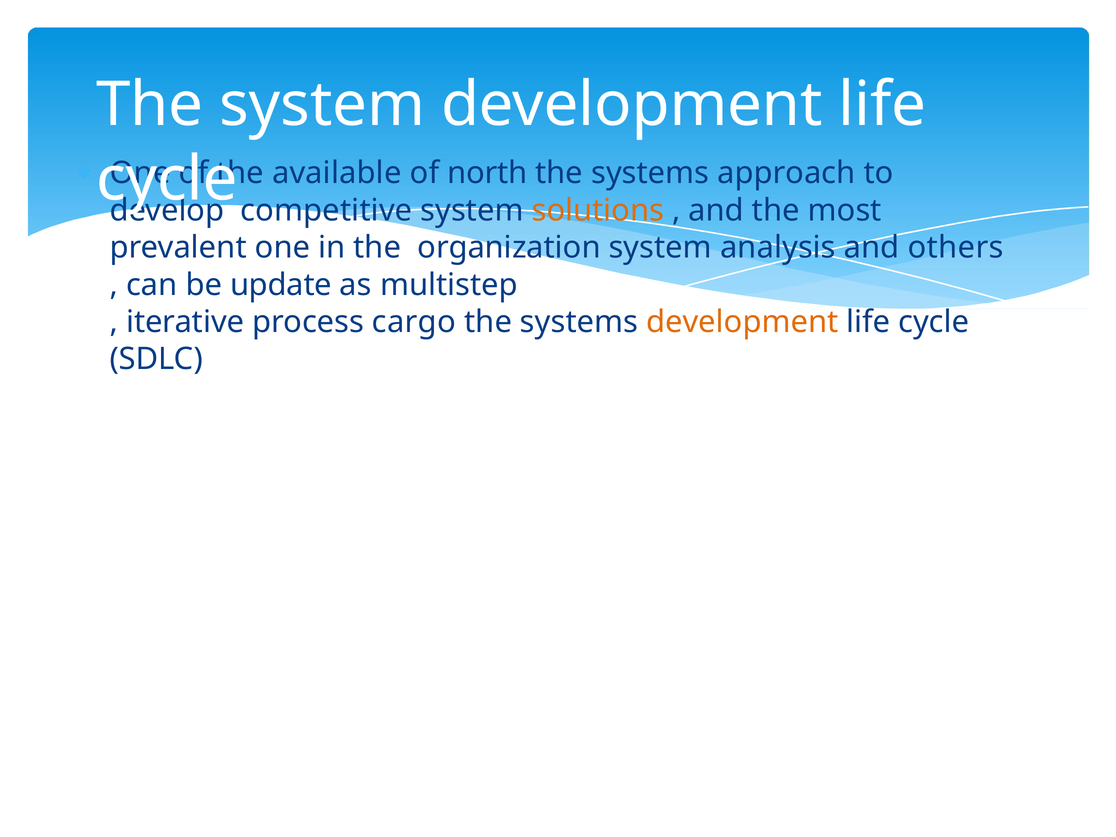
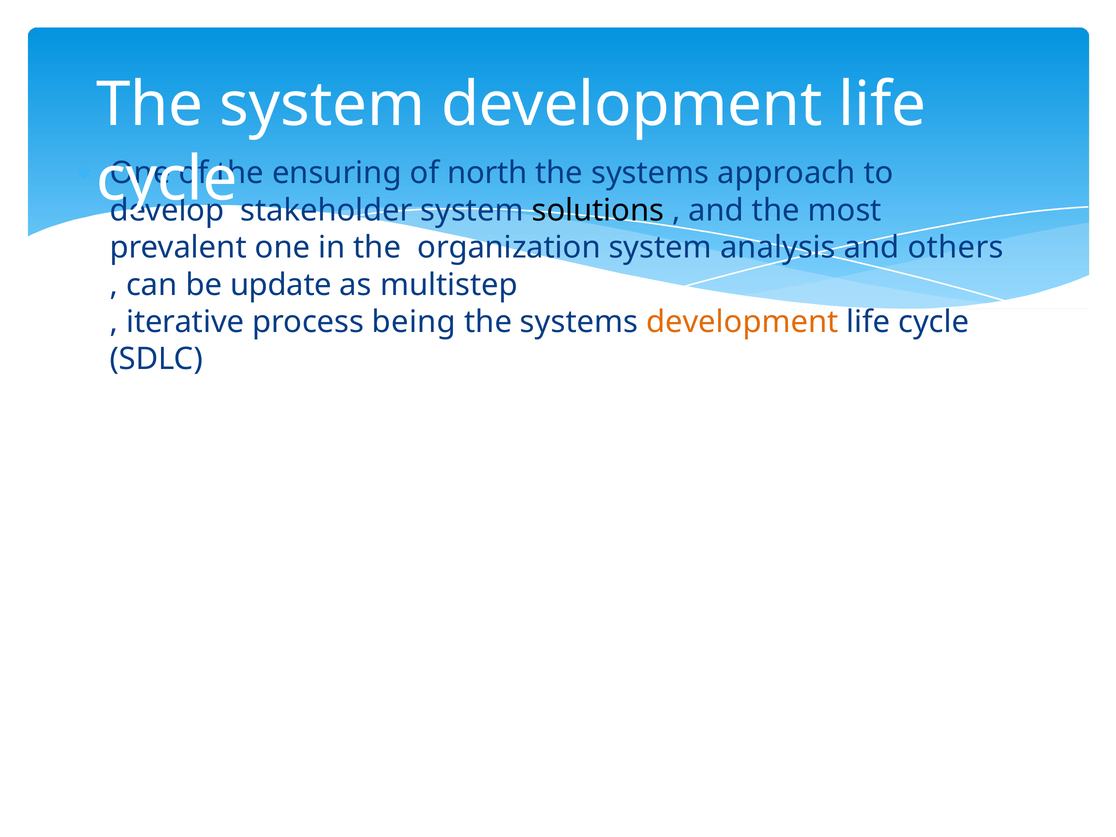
available: available -> ensuring
competitive: competitive -> stakeholder
solutions colour: orange -> black
cargo: cargo -> being
